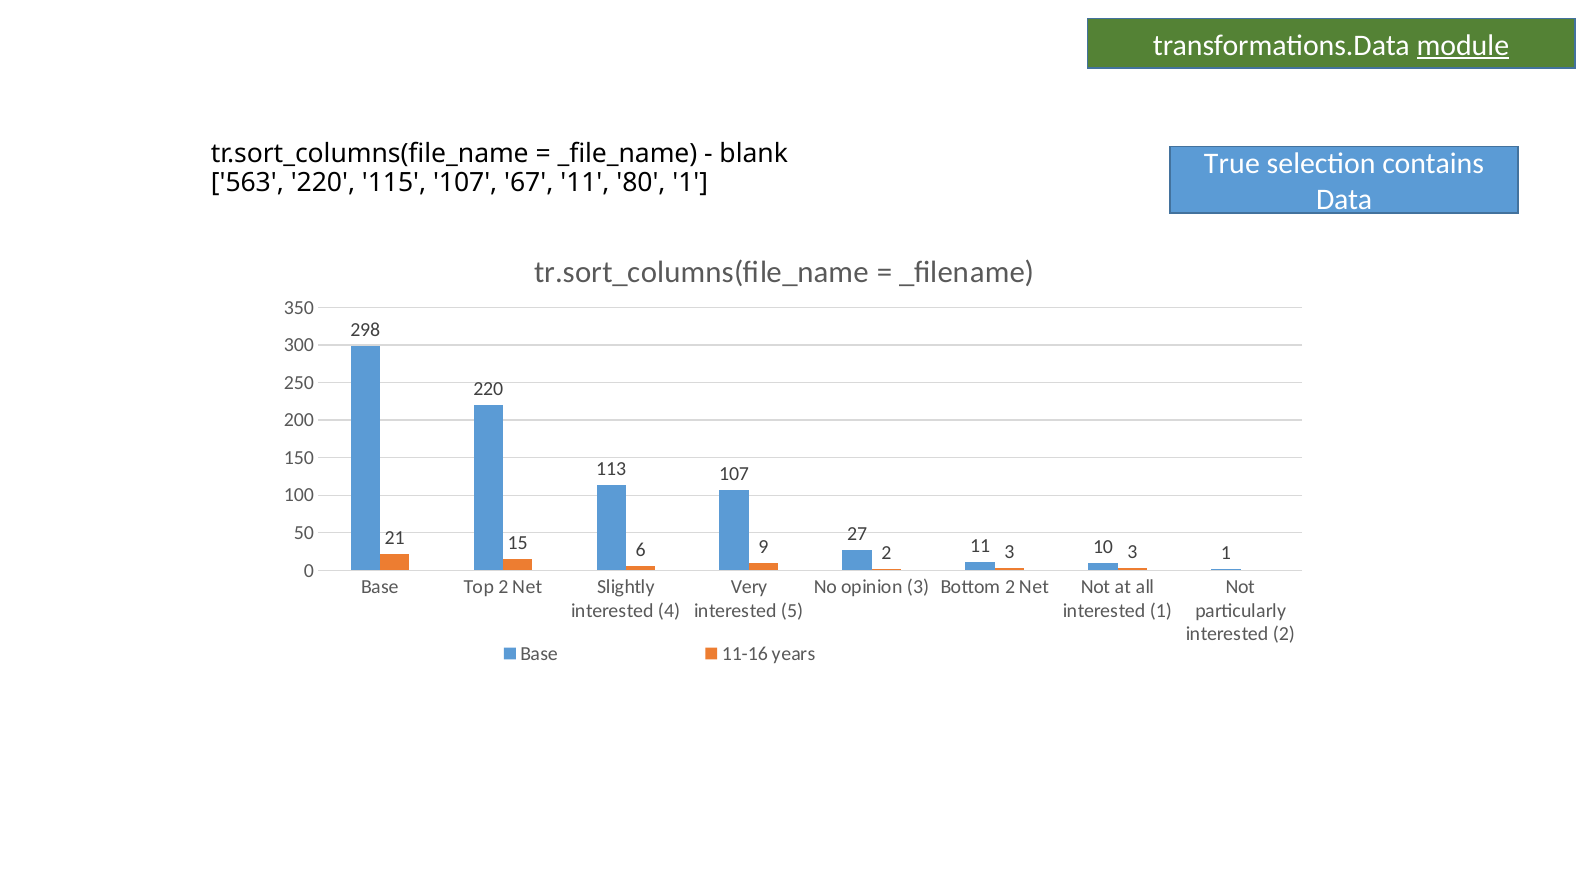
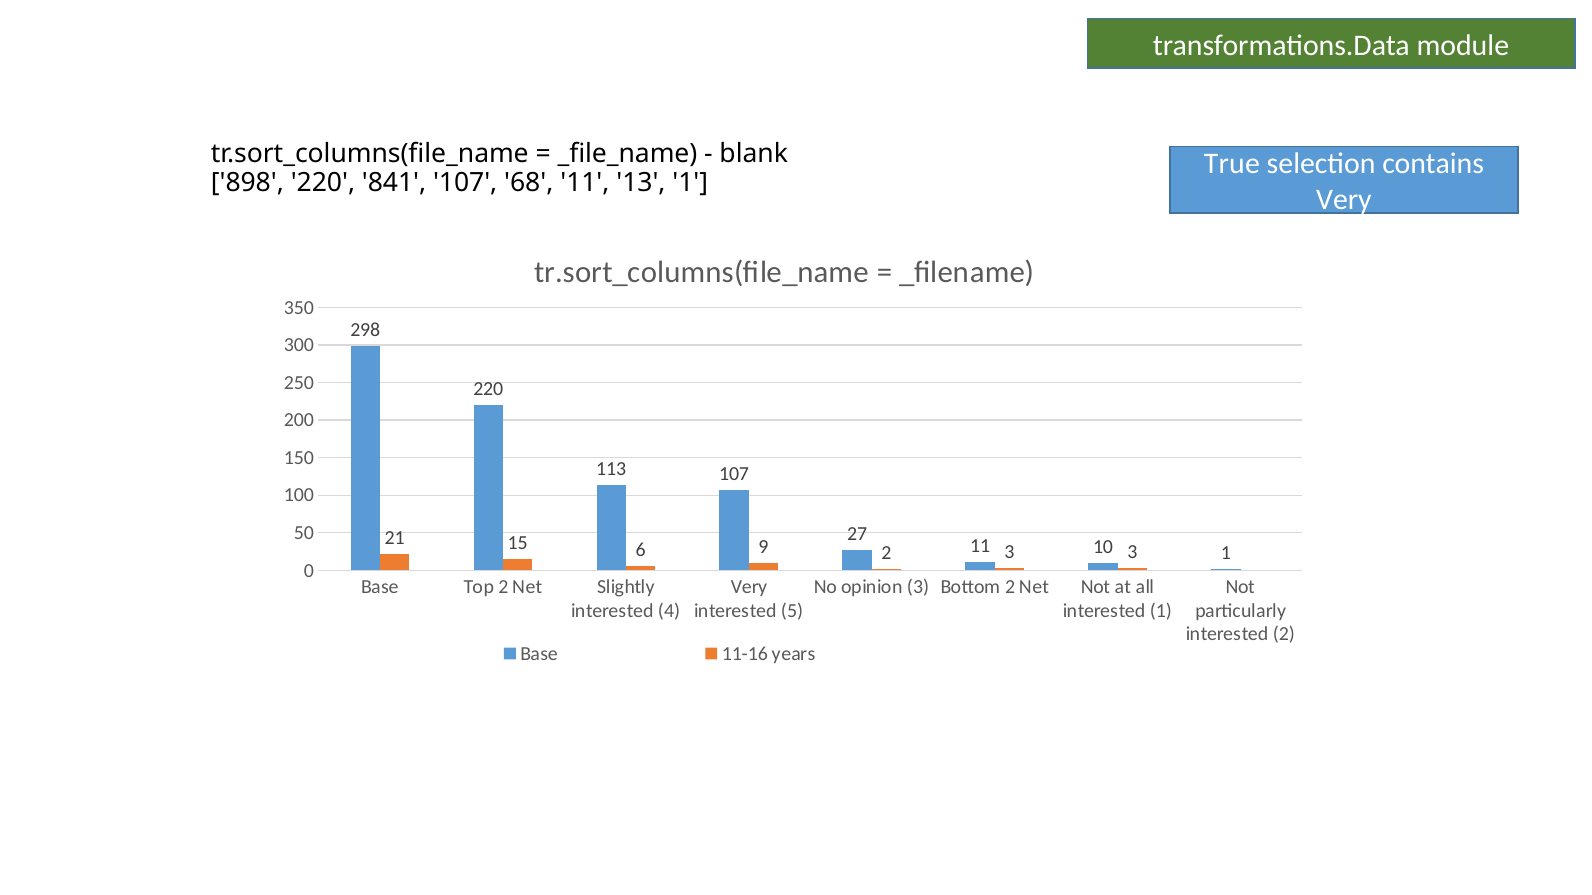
module underline: present -> none
563: 563 -> 898
115: 115 -> 841
67: 67 -> 68
80: 80 -> 13
Data at (1344, 200): Data -> Very
